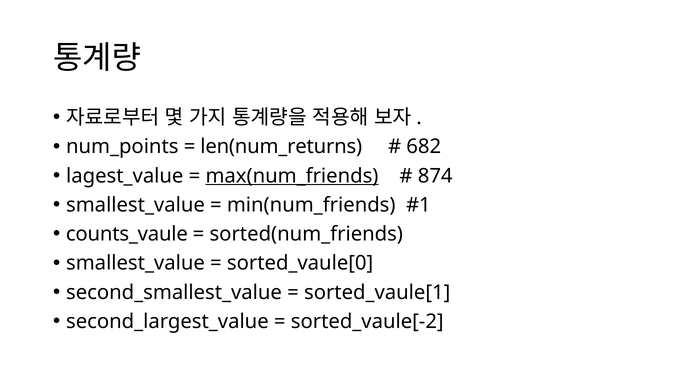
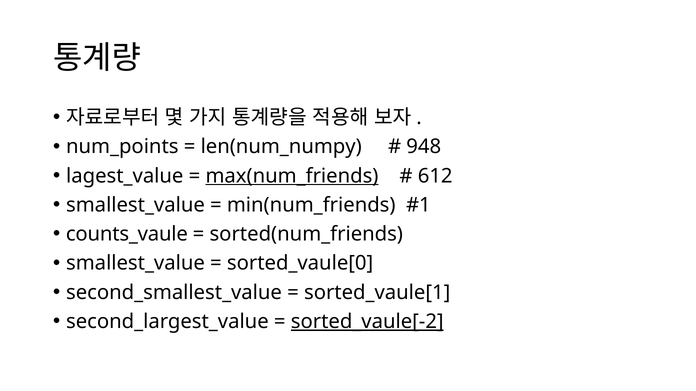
len(num_returns: len(num_returns -> len(num_numpy
682: 682 -> 948
874: 874 -> 612
sorted_vaule[-2 underline: none -> present
